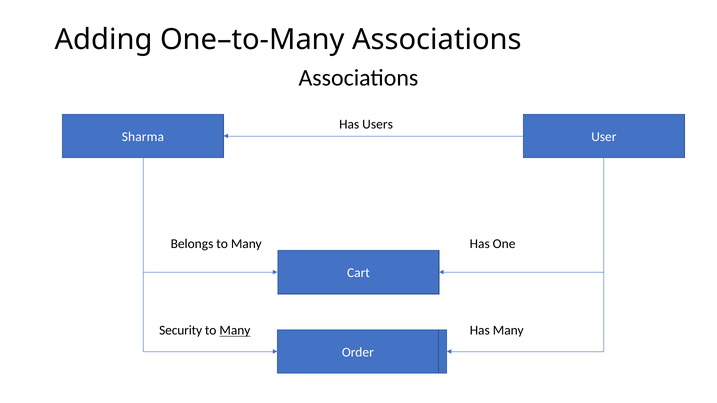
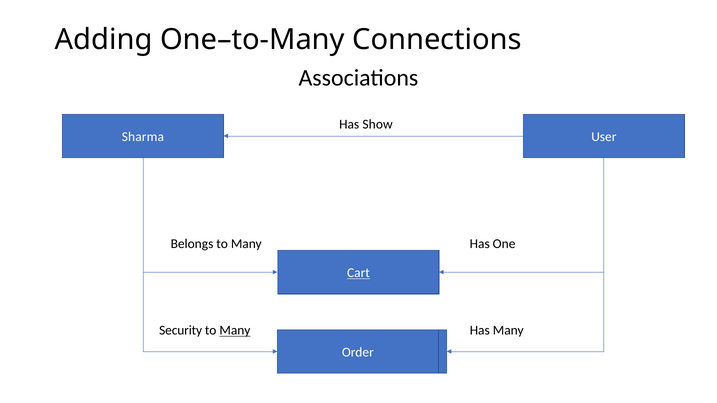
One–to-Many Associations: Associations -> Connections
Users: Users -> Show
Cart at (358, 273) underline: none -> present
